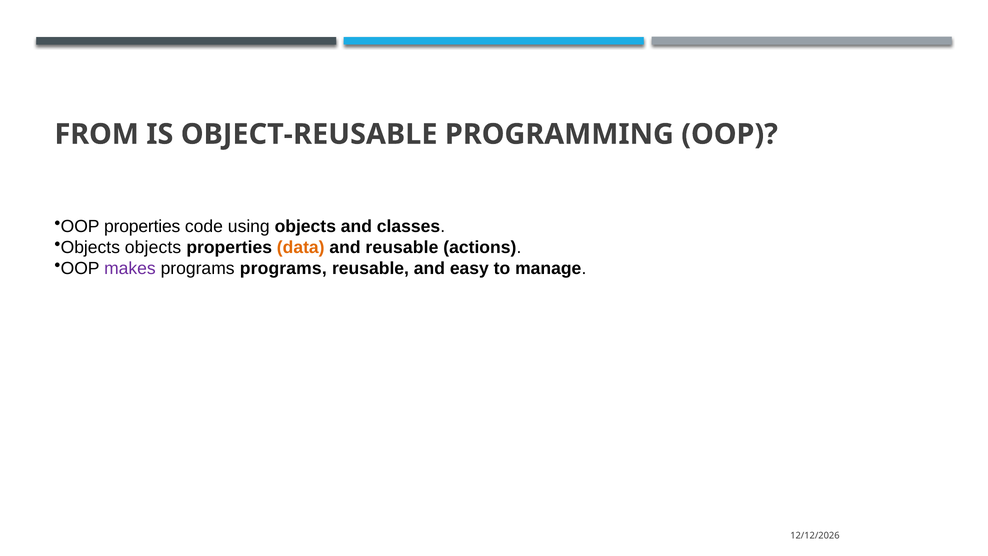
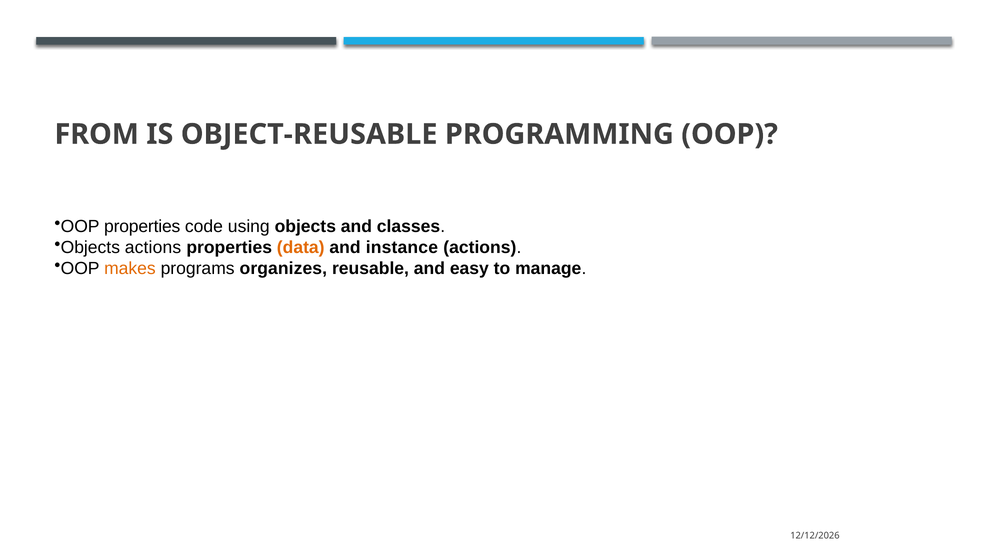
Objects objects: objects -> actions
and reusable: reusable -> instance
makes colour: purple -> orange
programs programs: programs -> organizes
